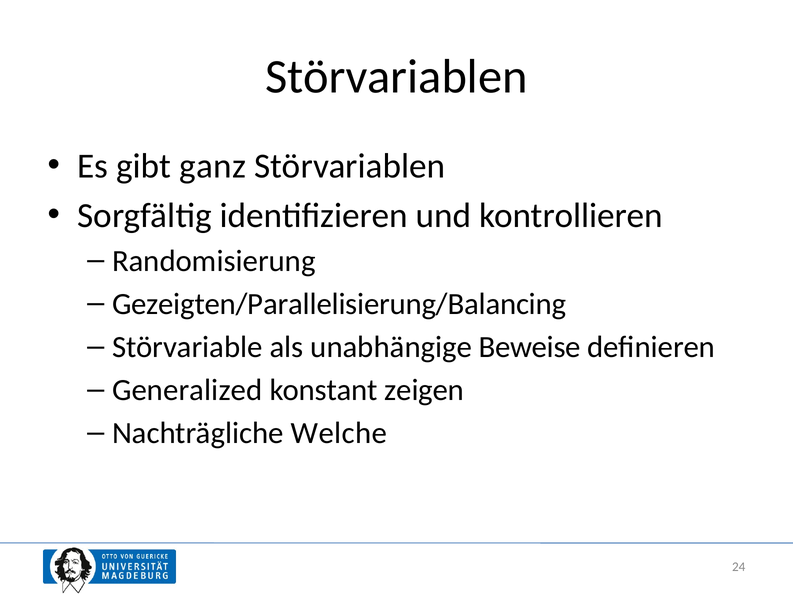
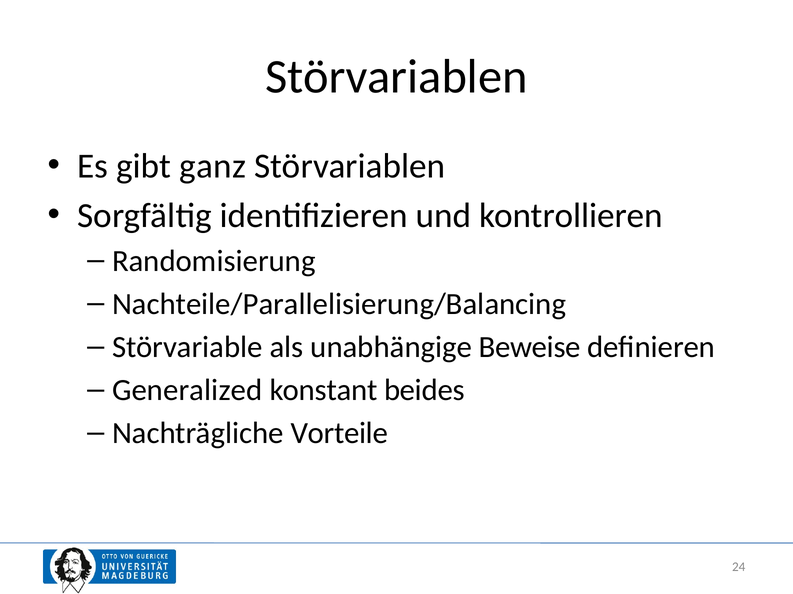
Gezeigten/Parallelisierung/Balancing: Gezeigten/Parallelisierung/Balancing -> Nachteile/Parallelisierung/Balancing
zeigen: zeigen -> beides
Welche: Welche -> Vorteile
